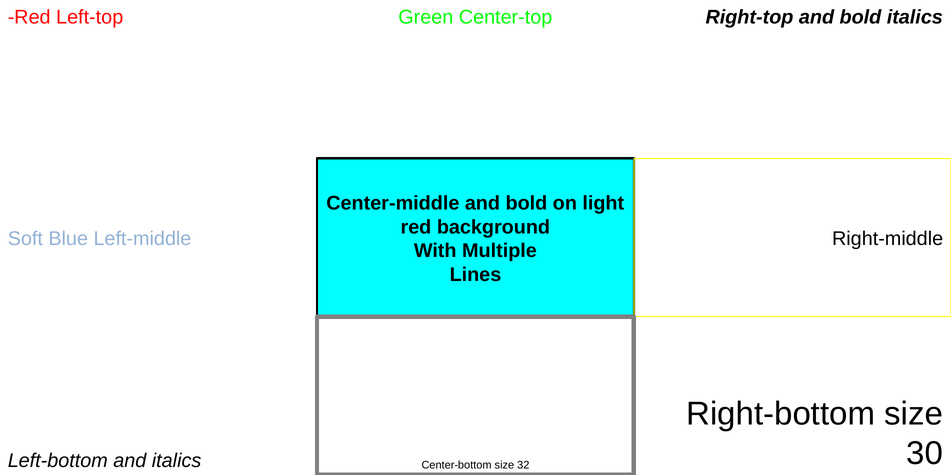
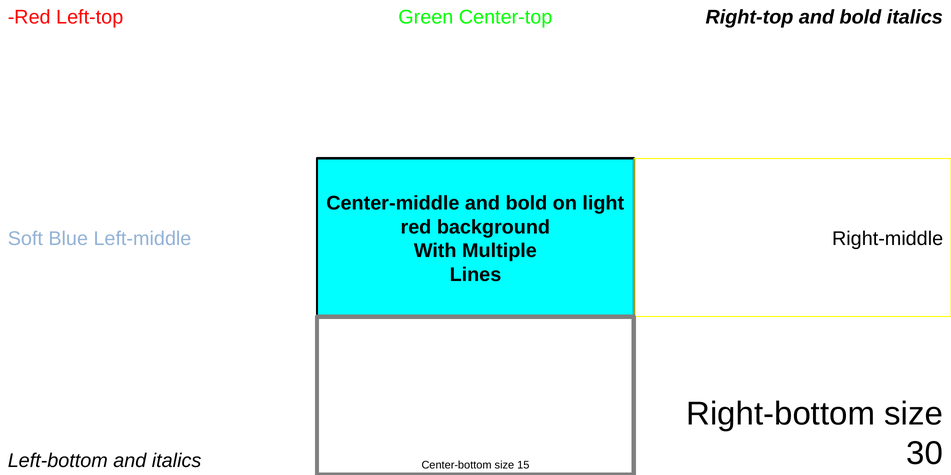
32: 32 -> 15
